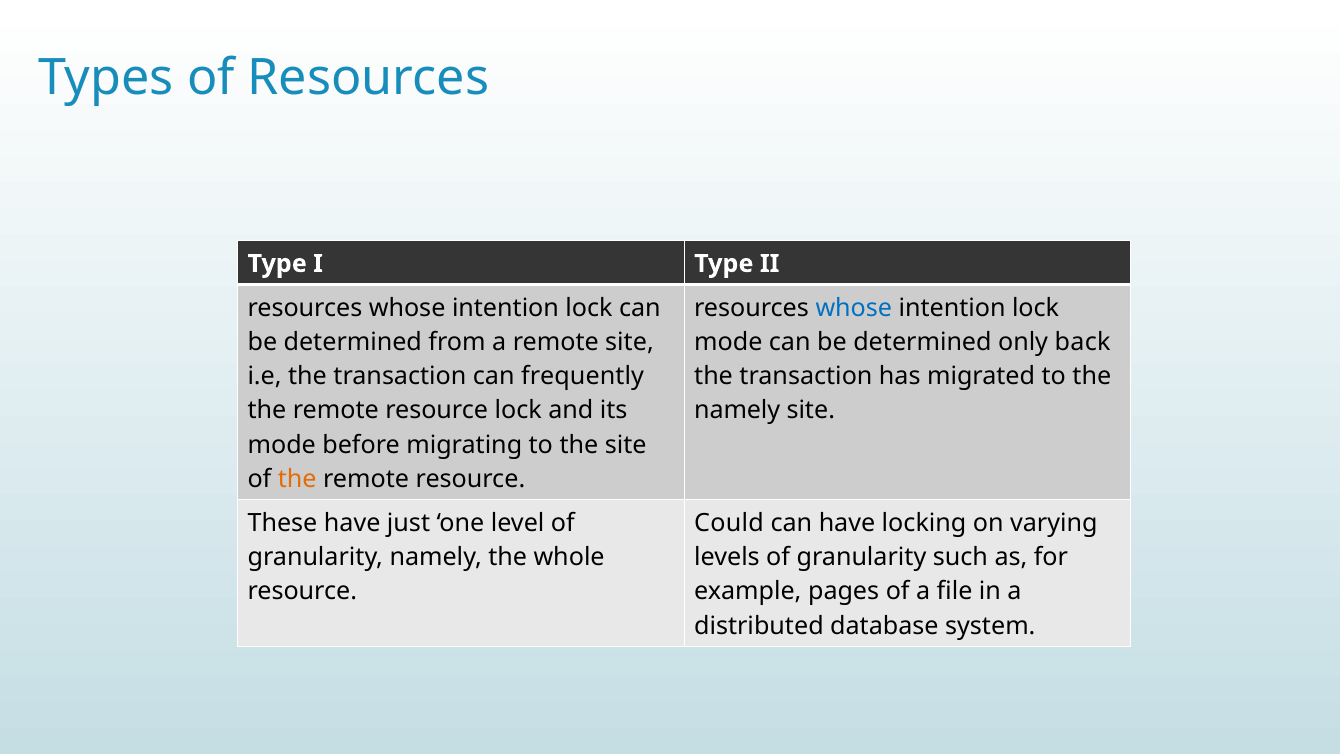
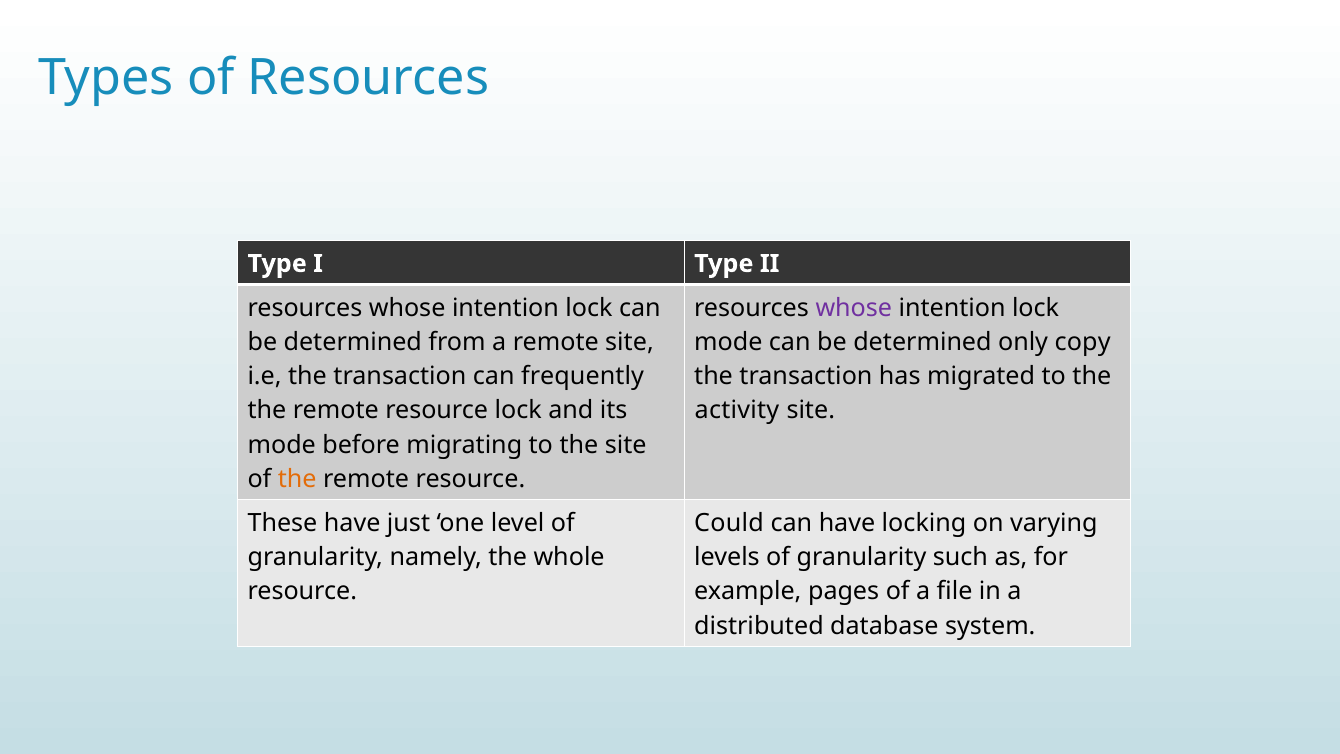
whose at (854, 308) colour: blue -> purple
back: back -> copy
namely at (737, 410): namely -> activity
